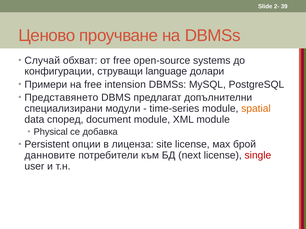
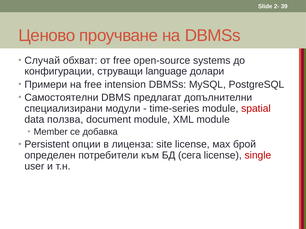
Представянето: Представянето -> Самостоятелни
spatial colour: orange -> red
според: според -> ползва
Physical: Physical -> Member
данновите: данновите -> определен
next: next -> сега
